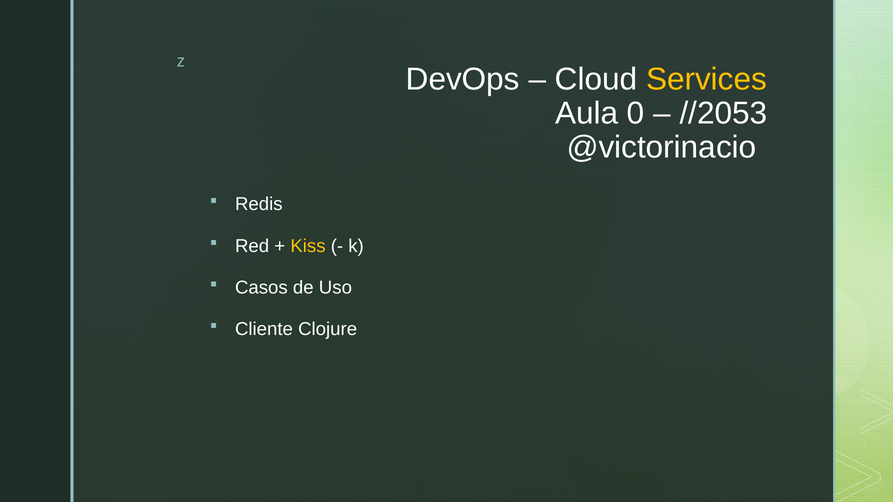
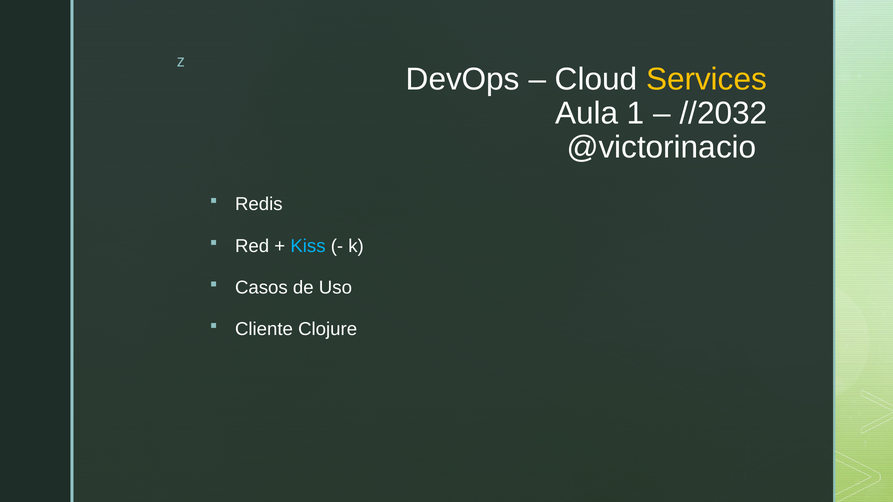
0: 0 -> 1
//2053: //2053 -> //2032
Kiss colour: yellow -> light blue
